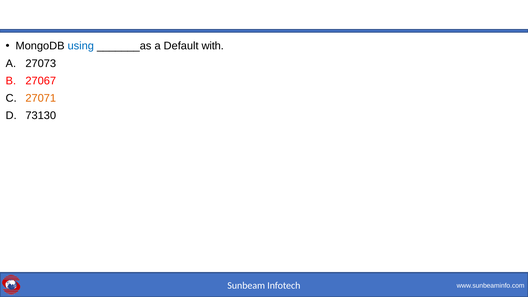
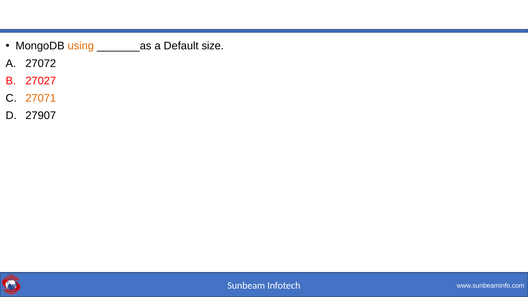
using colour: blue -> orange
with: with -> size
27073: 27073 -> 27072
27067: 27067 -> 27027
73130: 73130 -> 27907
